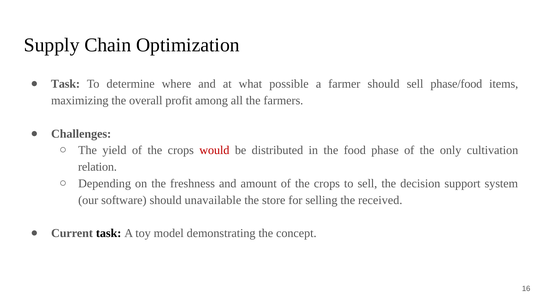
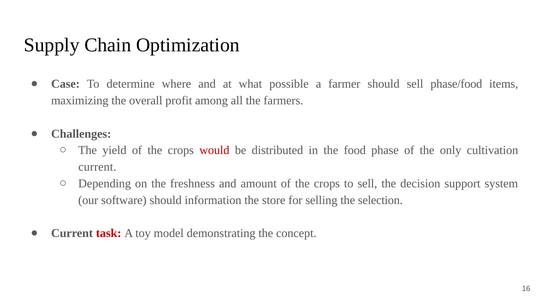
Task at (65, 84): Task -> Case
relation at (97, 167): relation -> current
unavailable: unavailable -> information
received: received -> selection
task at (109, 234) colour: black -> red
